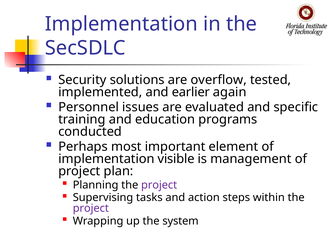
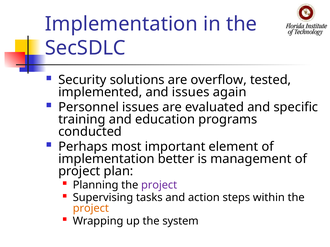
and earlier: earlier -> issues
visible: visible -> better
project at (91, 209) colour: purple -> orange
